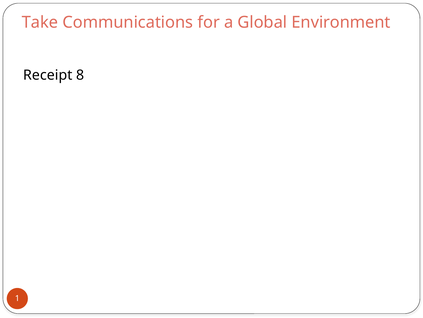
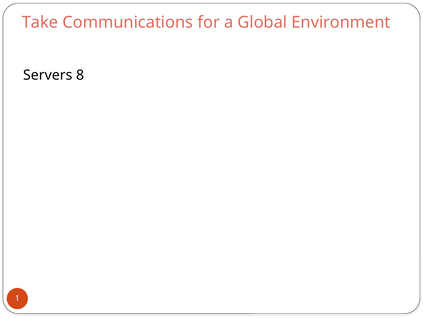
Receipt: Receipt -> Servers
